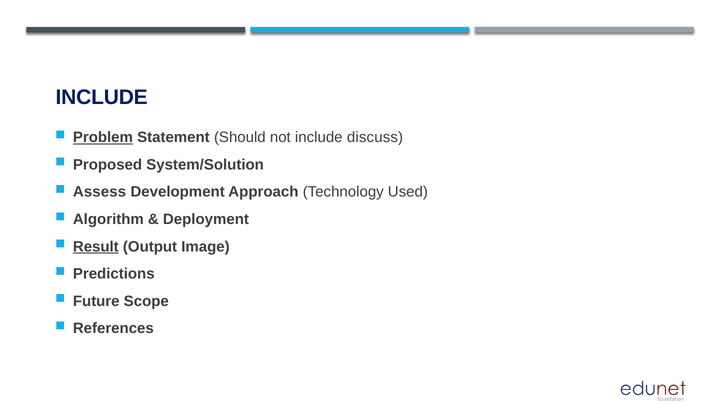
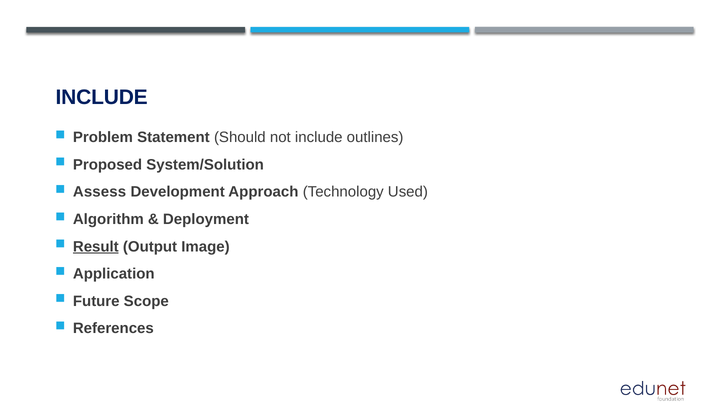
Problem underline: present -> none
discuss: discuss -> outlines
Predictions: Predictions -> Application
